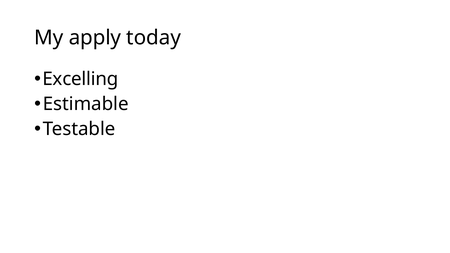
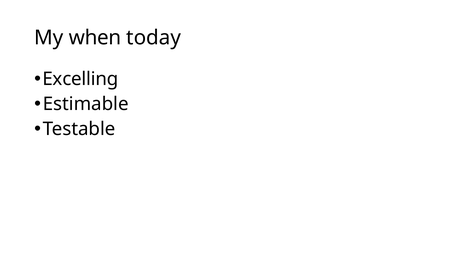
apply: apply -> when
